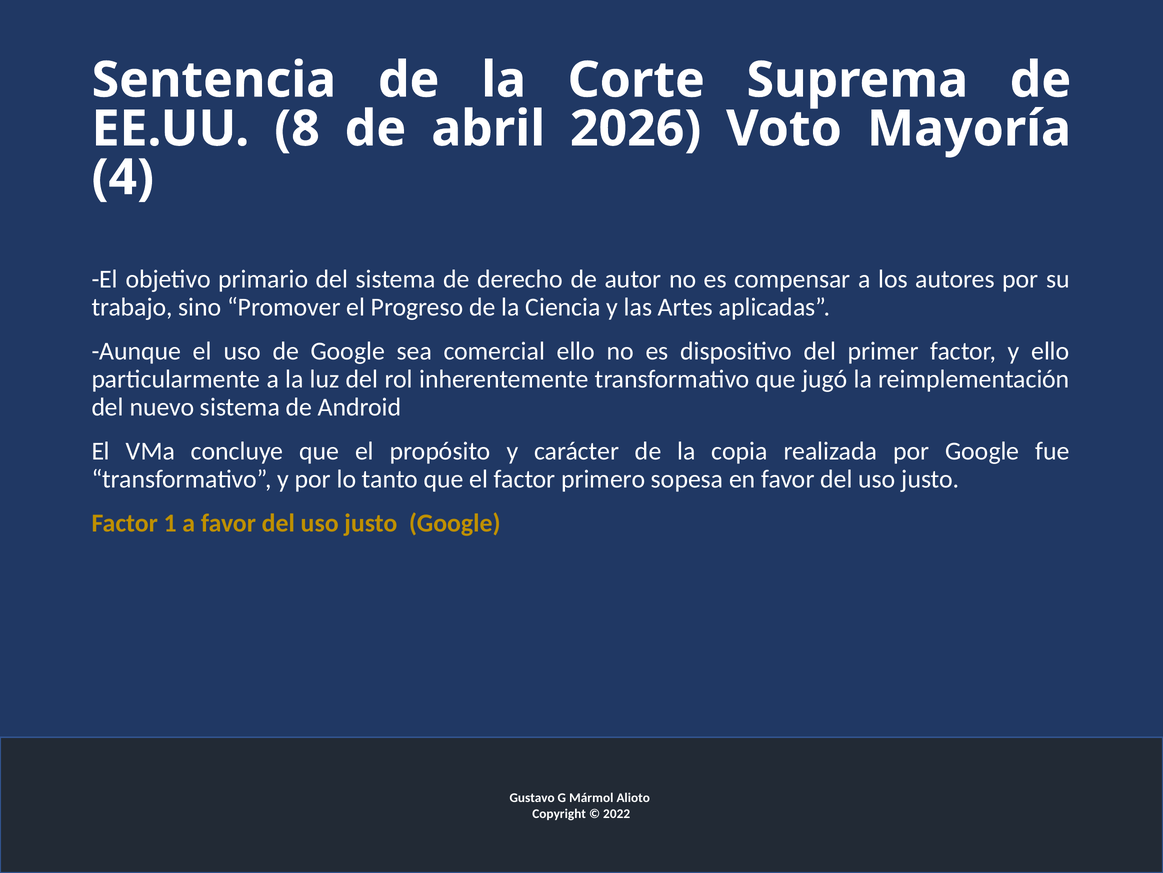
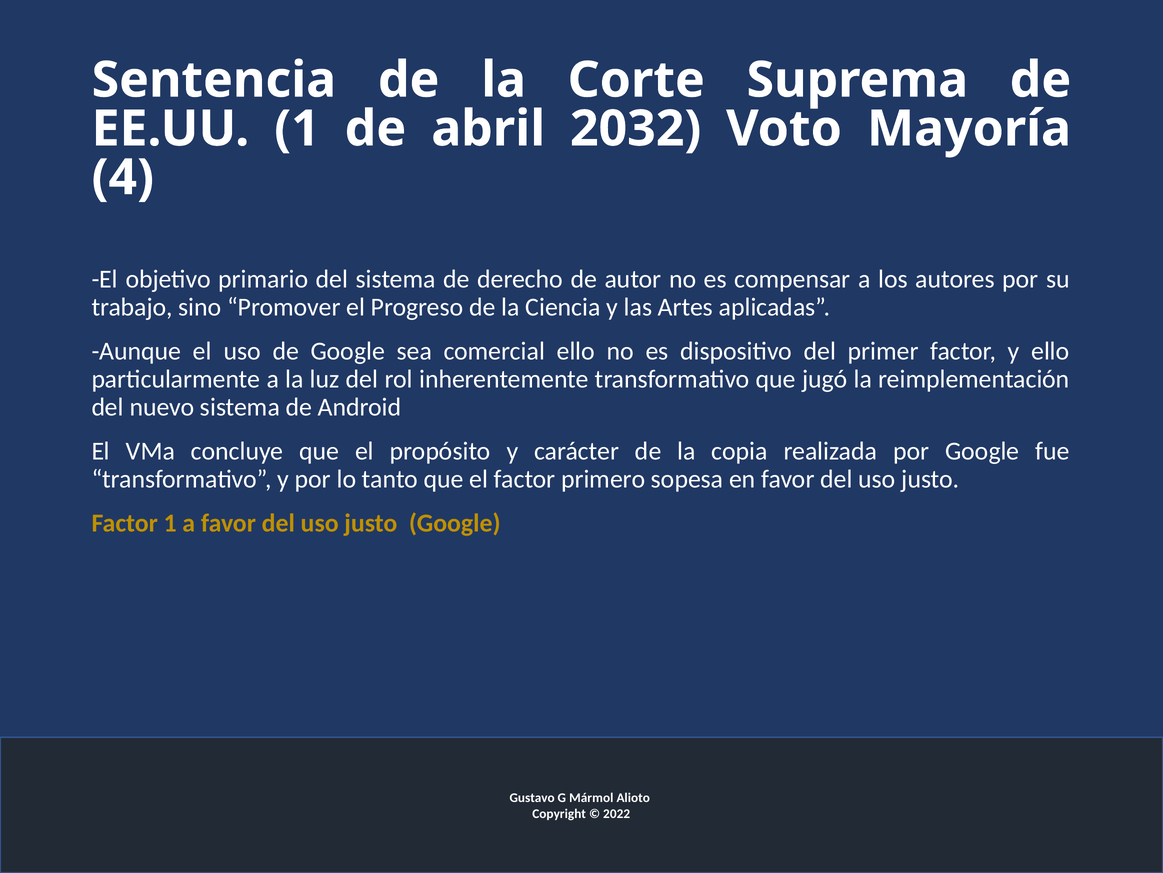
EE.UU 8: 8 -> 1
2026: 2026 -> 2032
